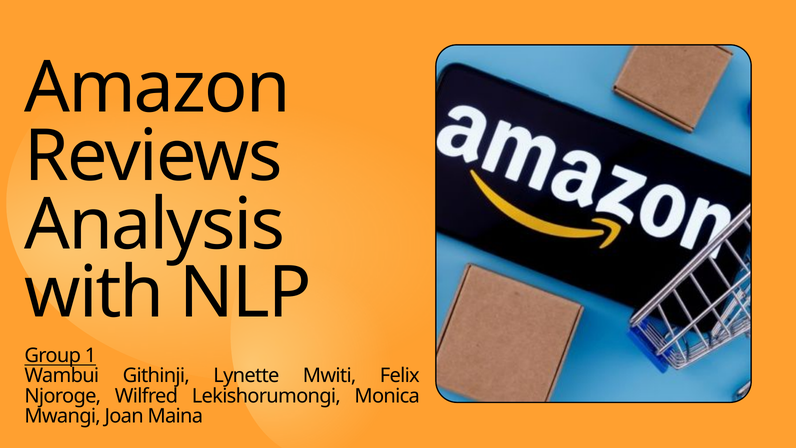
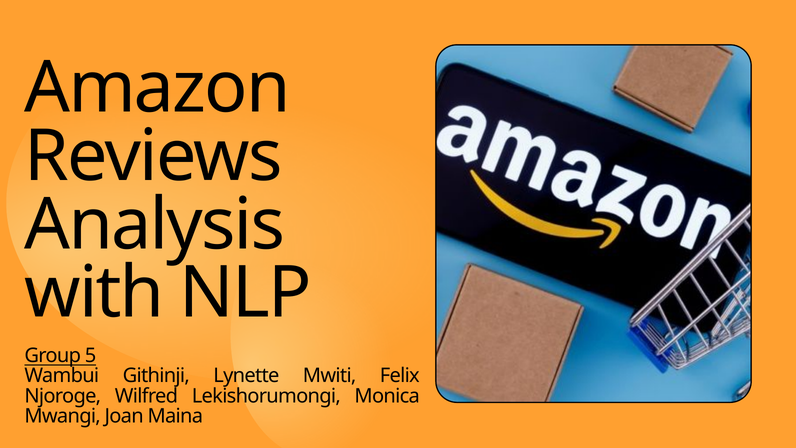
1: 1 -> 5
